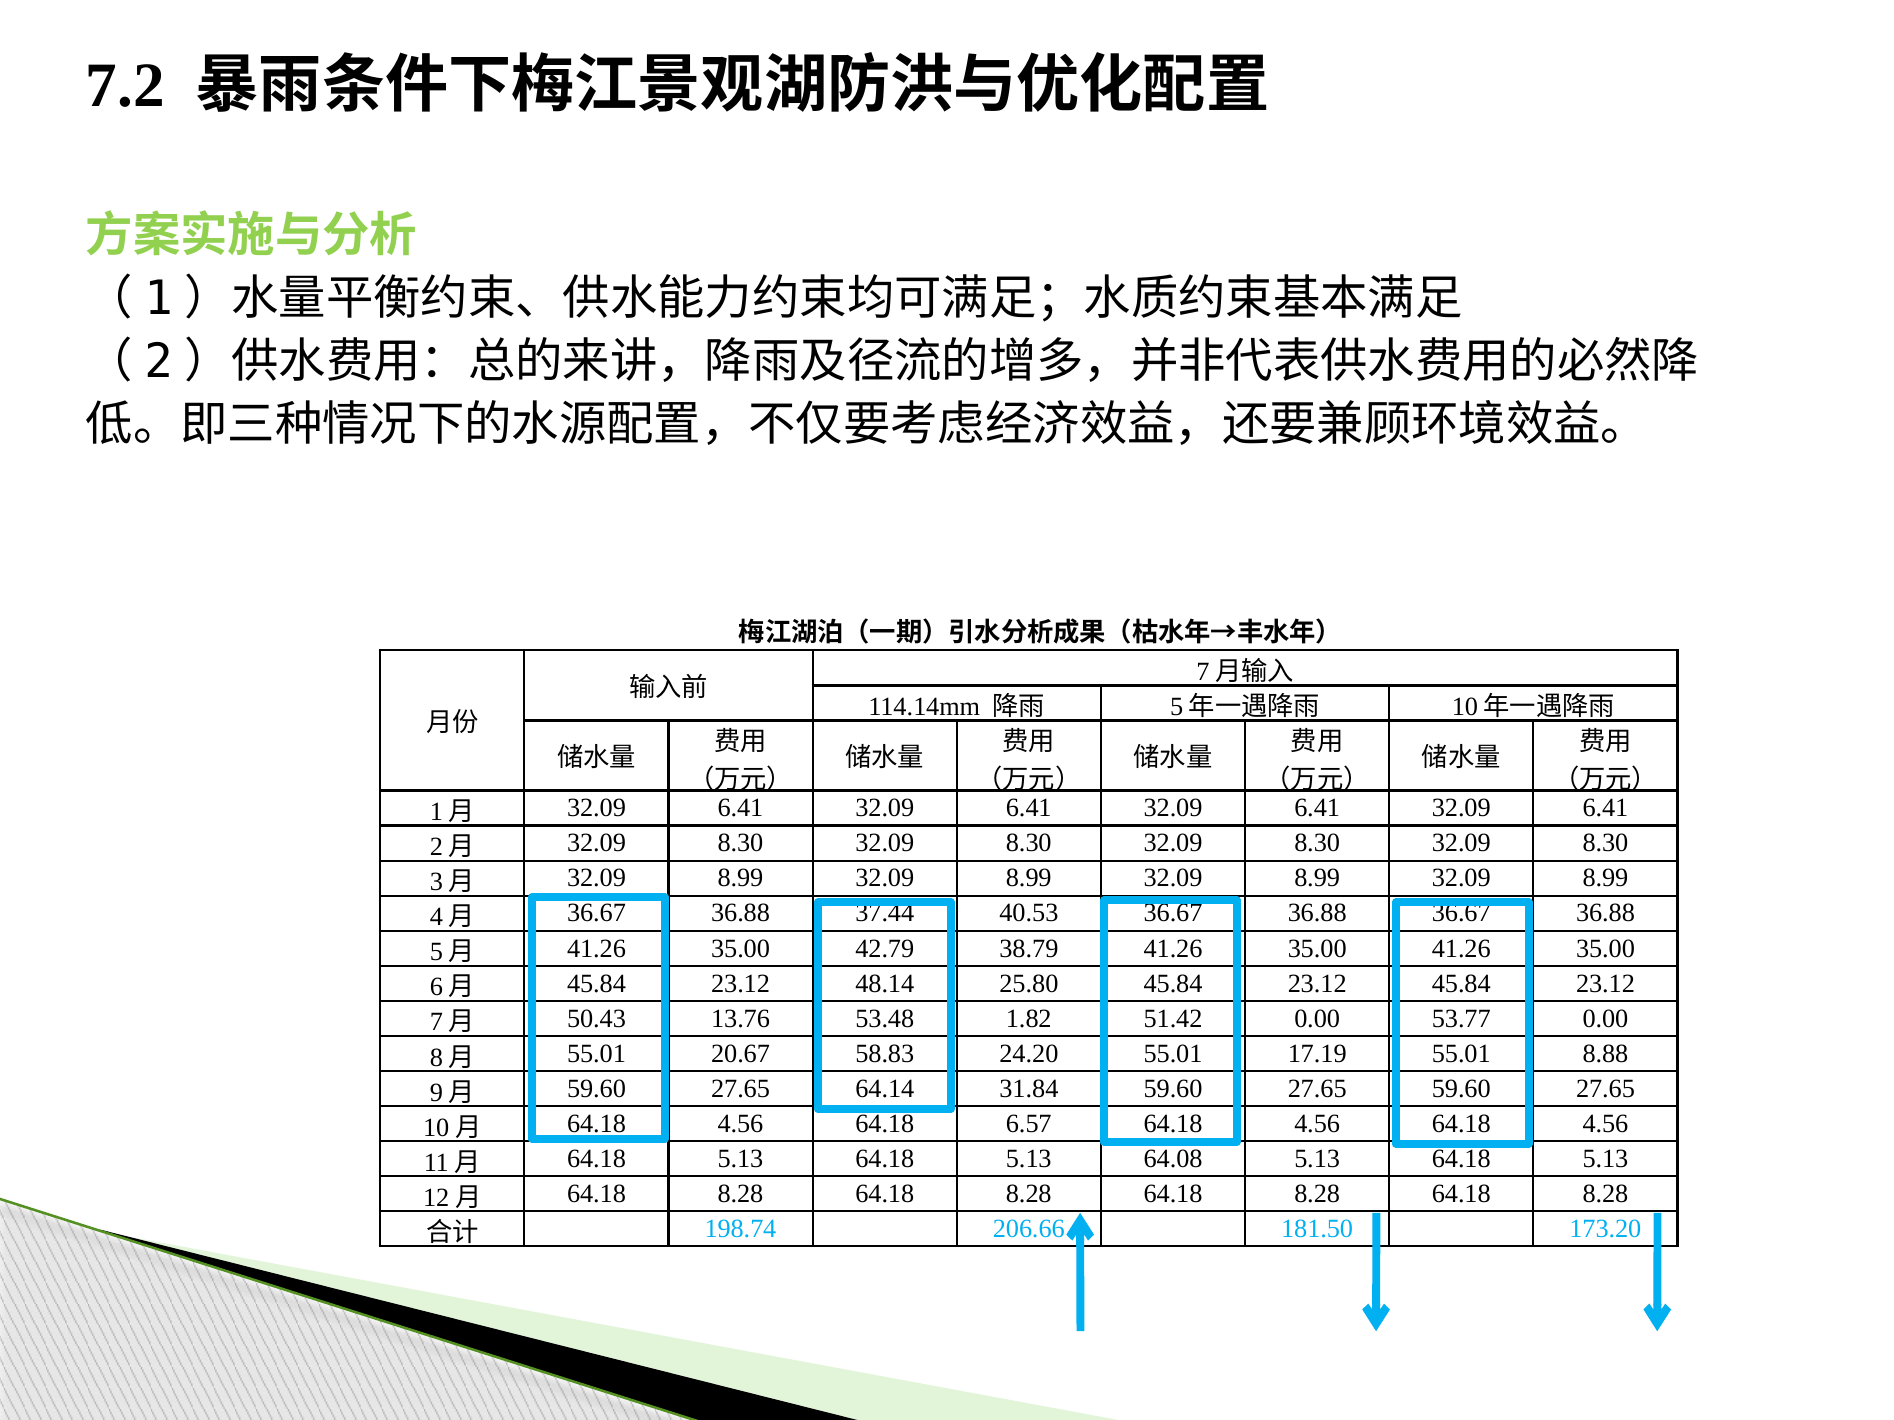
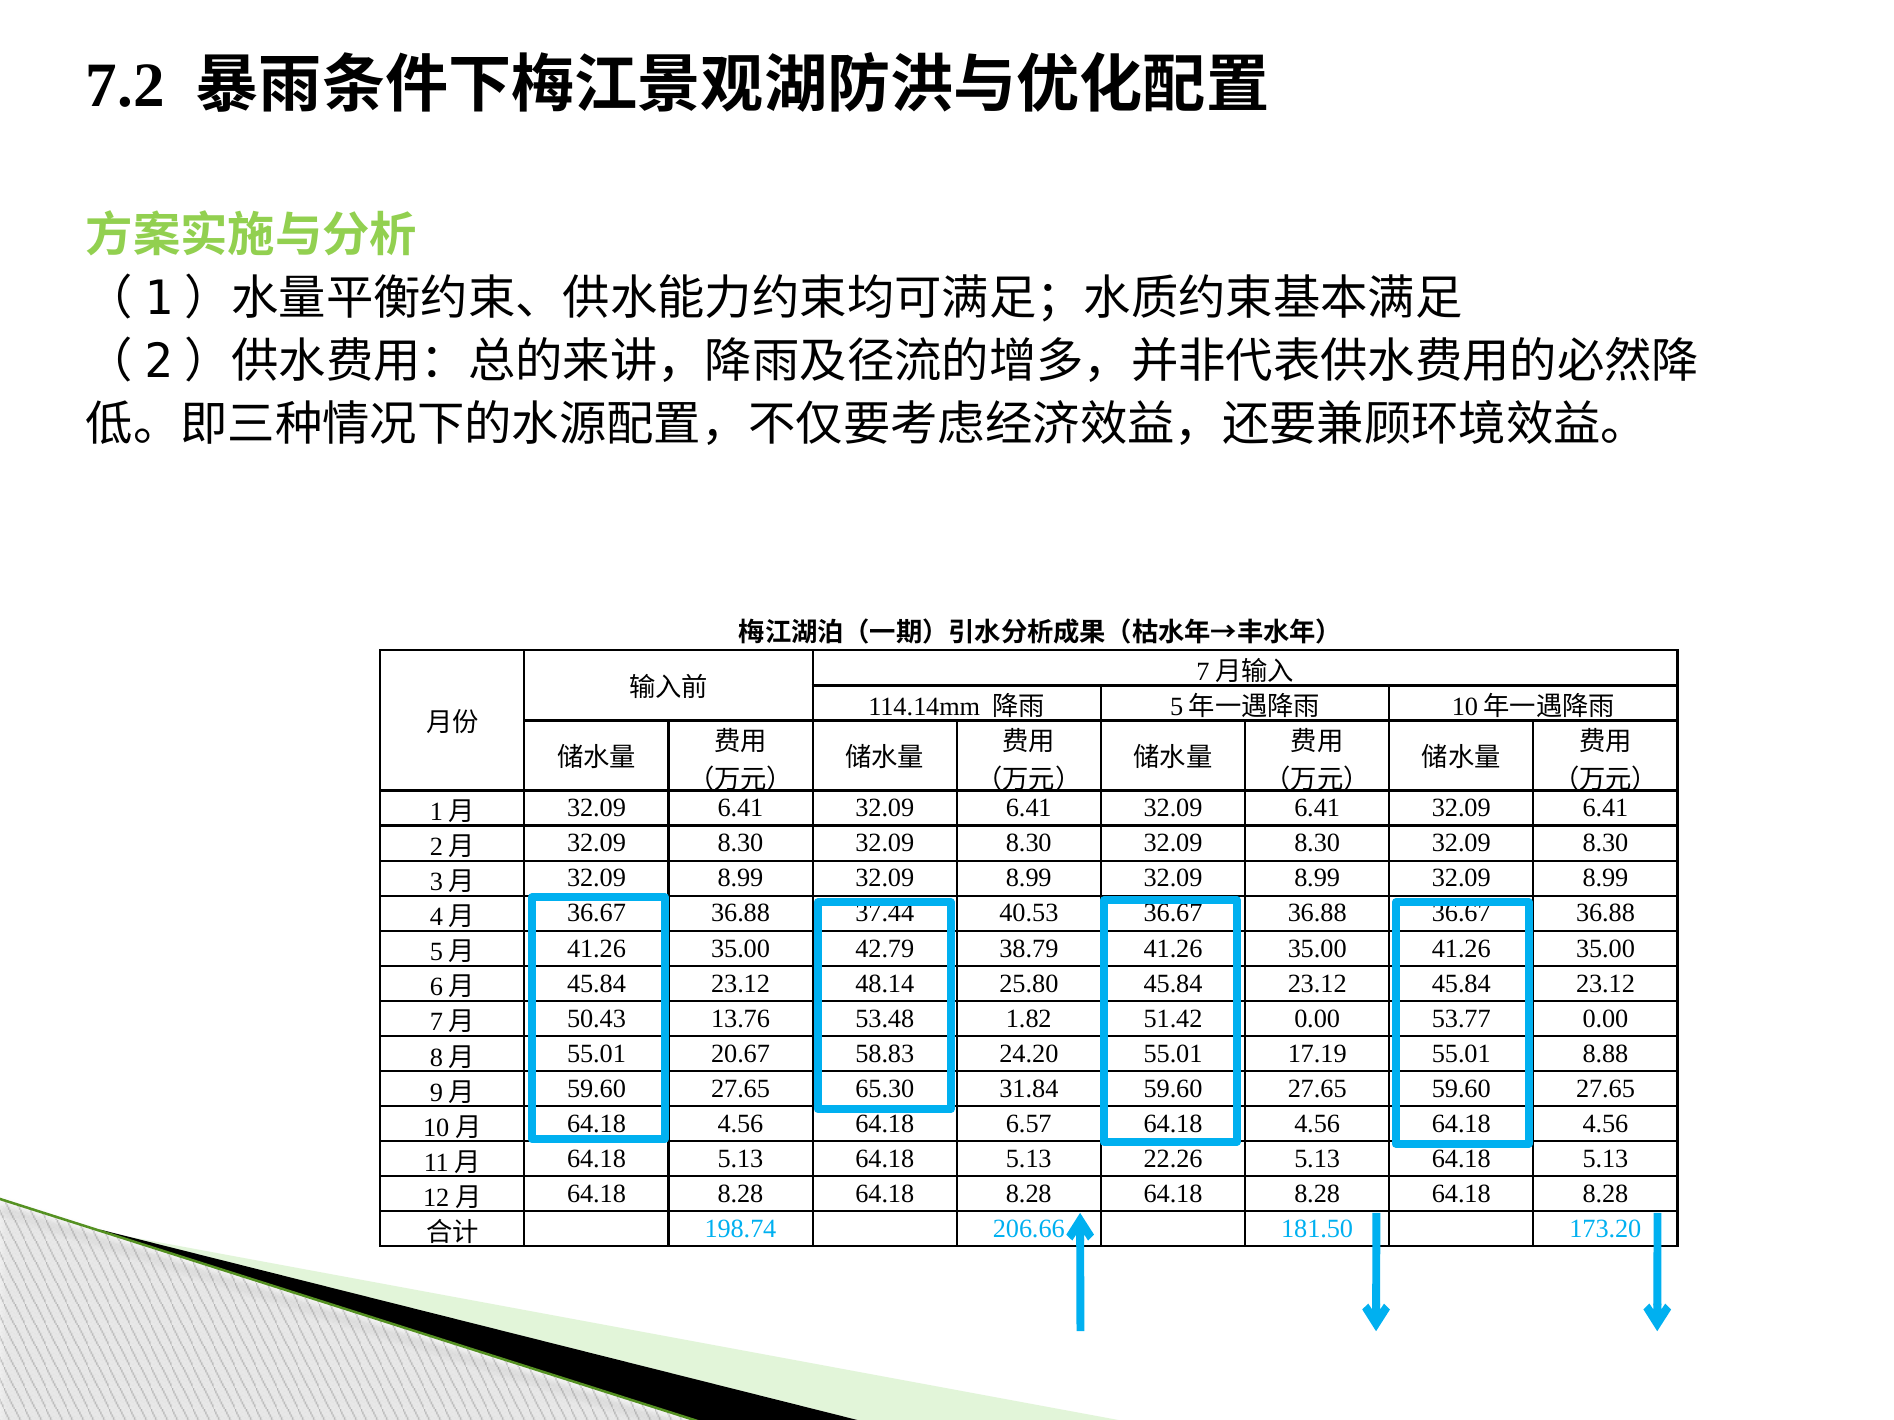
64.14: 64.14 -> 65.30
64.08: 64.08 -> 22.26
